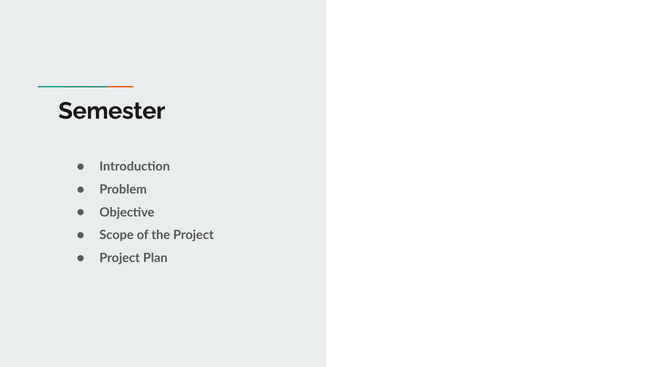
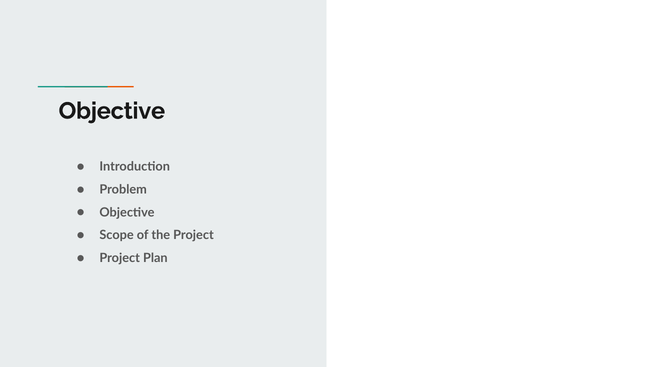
Semester at (112, 111): Semester -> Objective
